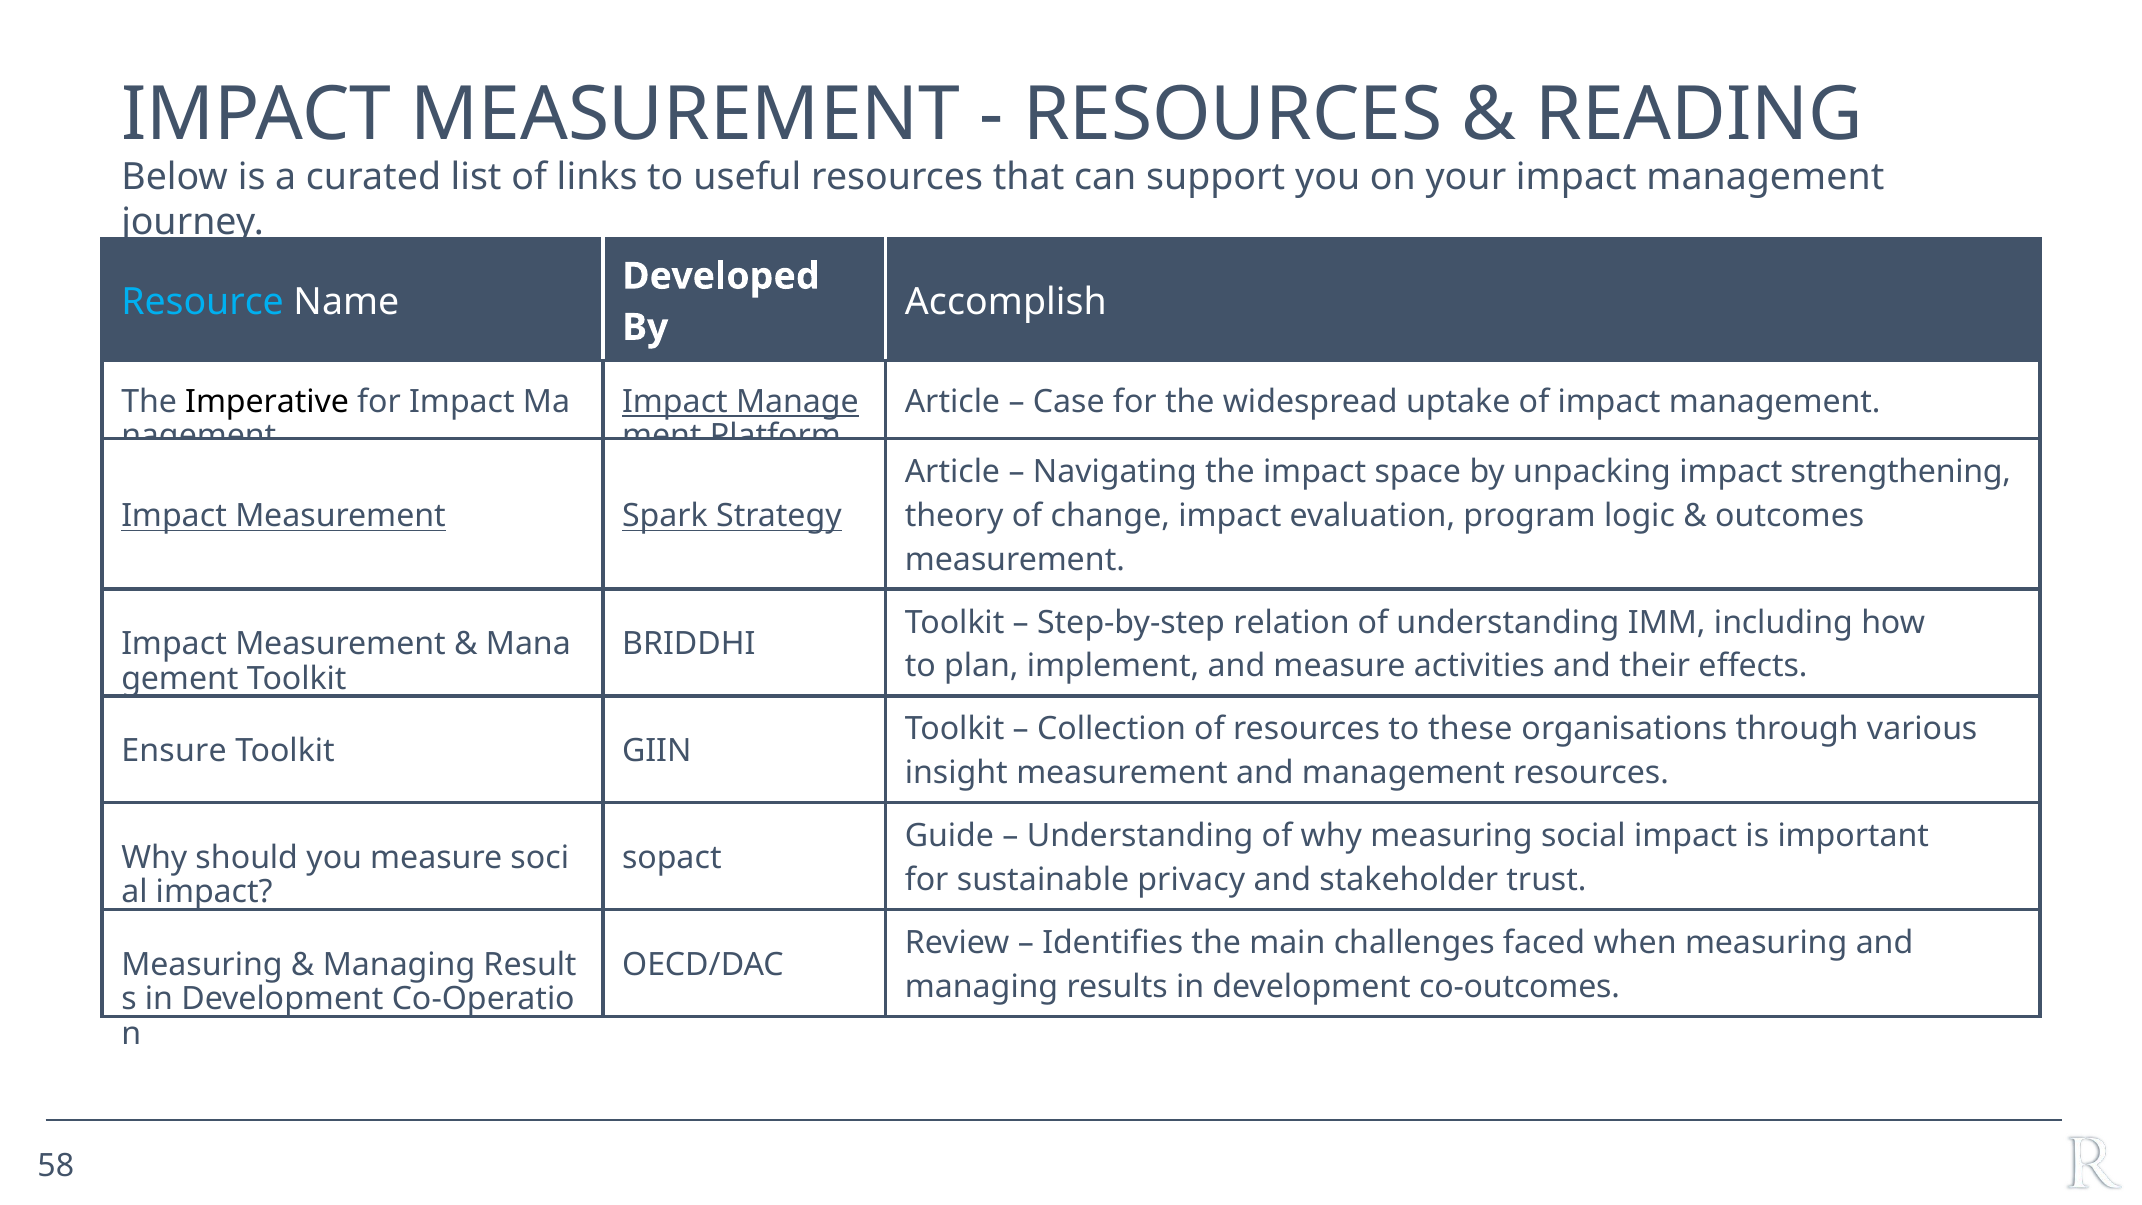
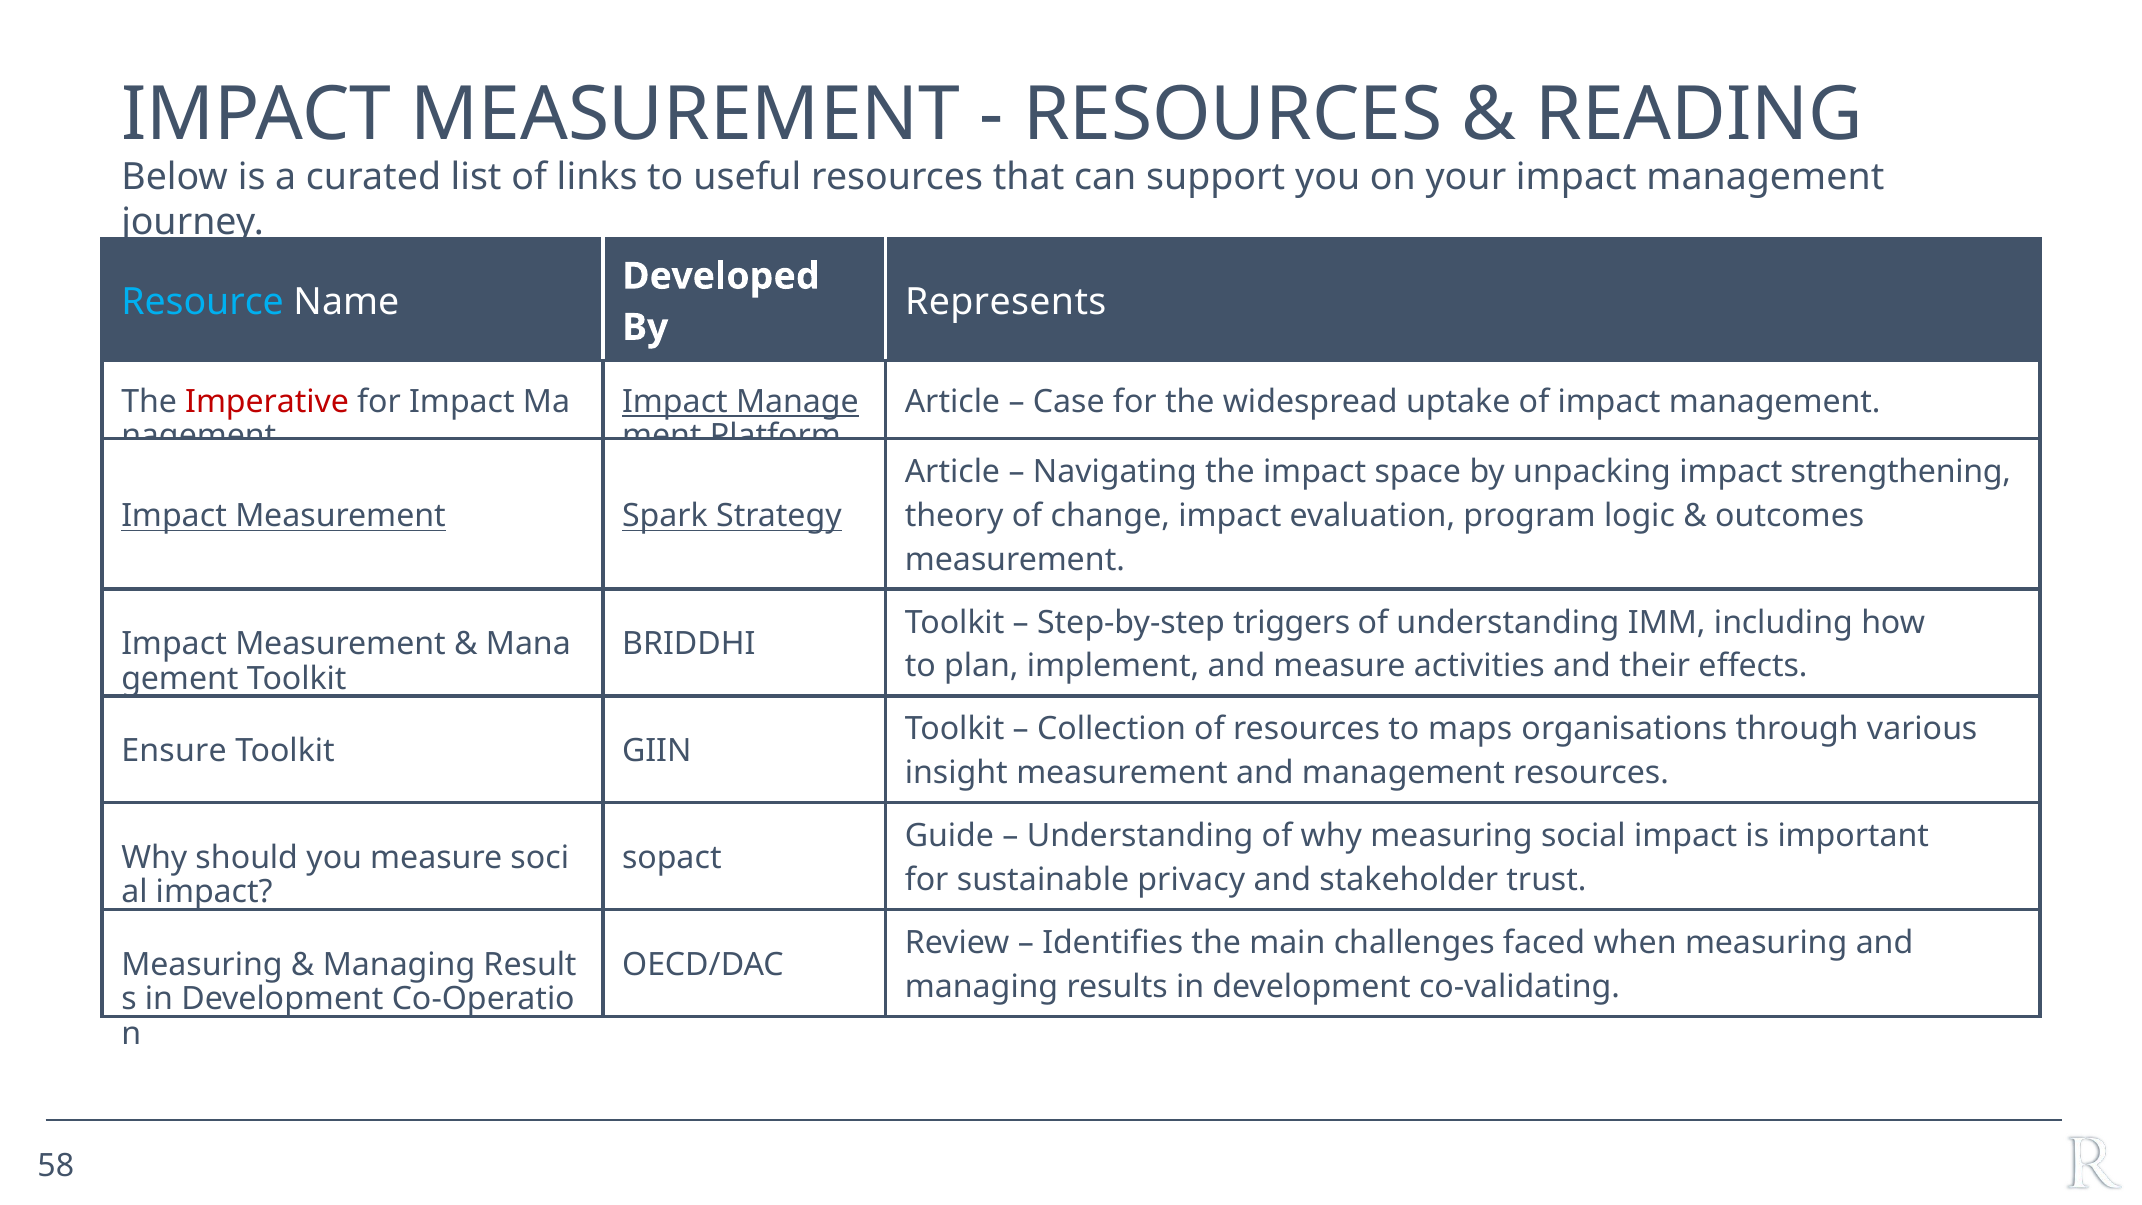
Accomplish: Accomplish -> Represents
Imperative colour: black -> red
relation: relation -> triggers
these: these -> maps
co-outcomes: co-outcomes -> co-validating
